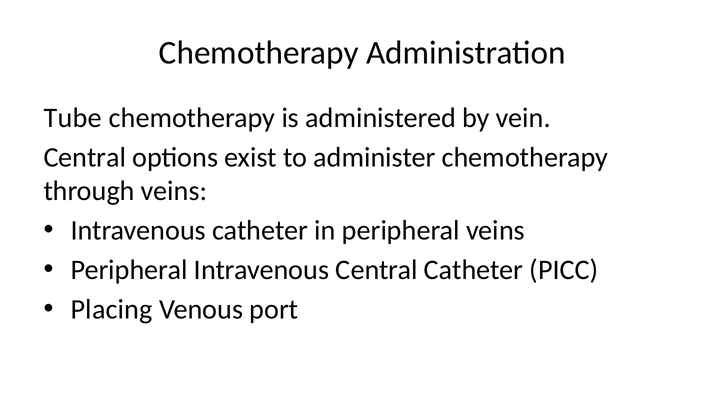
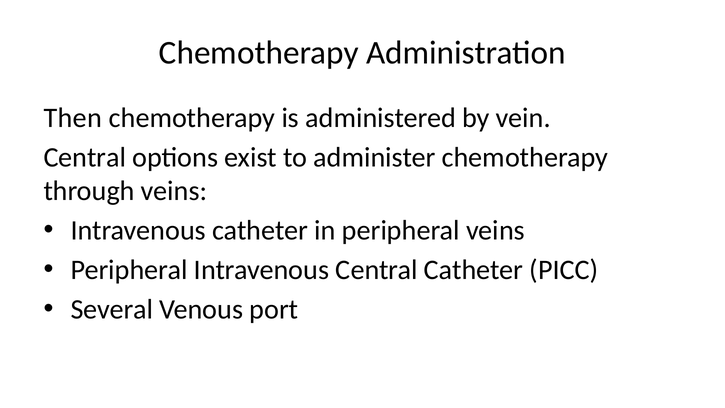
Tube: Tube -> Then
Placing: Placing -> Several
